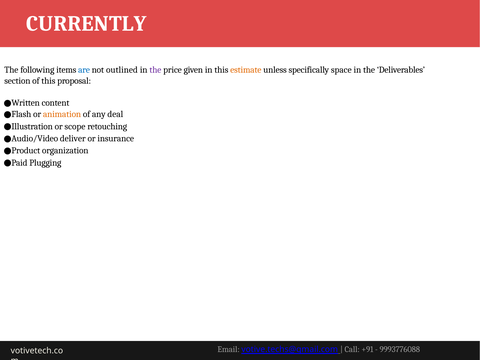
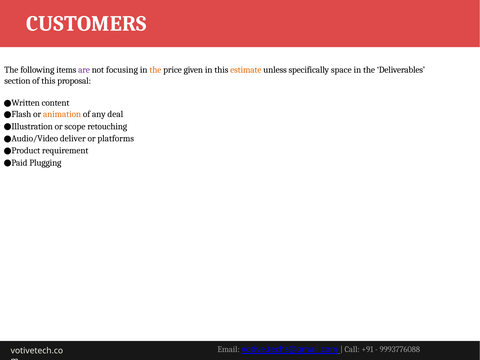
CURRENTLY: CURRENTLY -> CUSTOMERS
are colour: blue -> purple
outlined: outlined -> focusing
the at (155, 70) colour: purple -> orange
insurance: insurance -> platforms
organization: organization -> requirement
